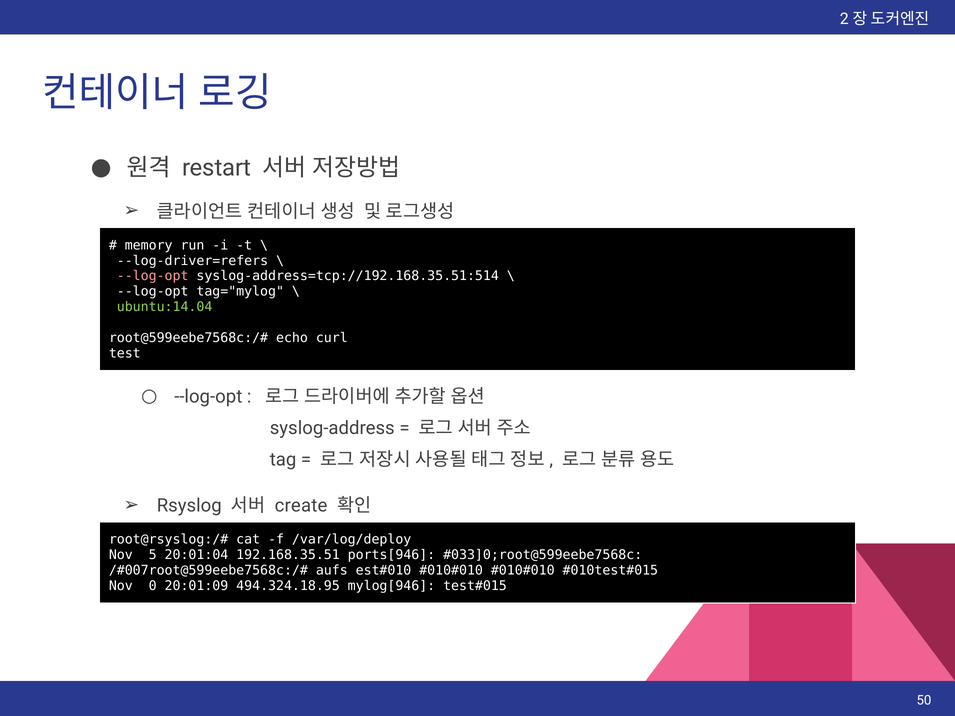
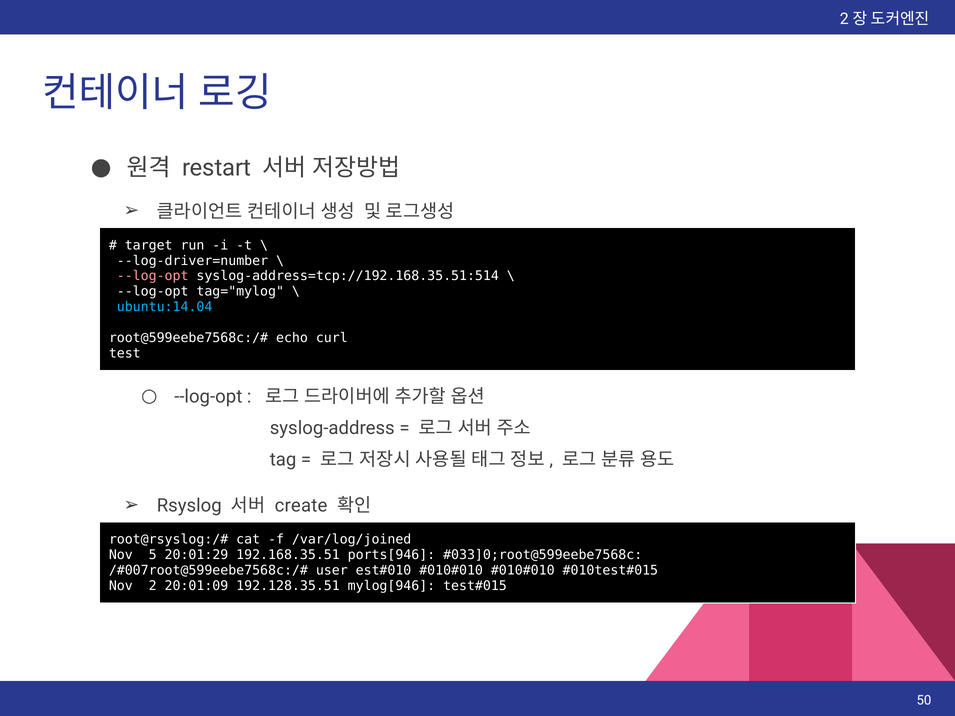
memory: memory -> target
--log-driver=refers: --log-driver=refers -> --log-driver=number
ubuntu:14.04 colour: light green -> light blue
/var/log/deploy: /var/log/deploy -> /var/log/joined
20:01:04: 20:01:04 -> 20:01:29
aufs: aufs -> user
Nov 0: 0 -> 2
494.324.18.95: 494.324.18.95 -> 192.128.35.51
